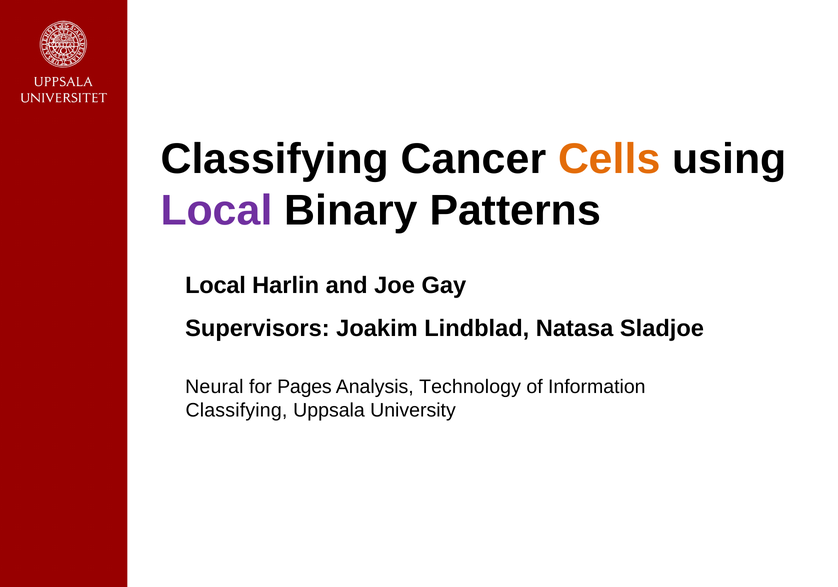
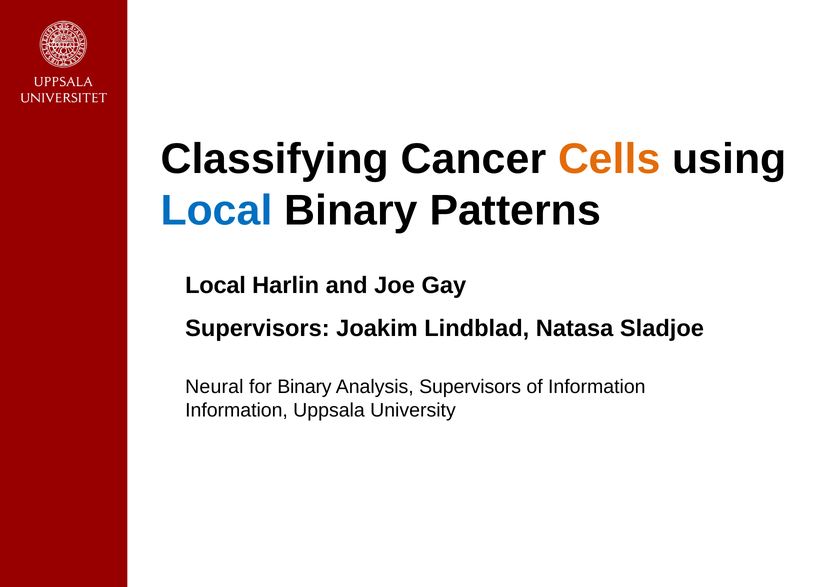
Local at (217, 210) colour: purple -> blue
for Pages: Pages -> Binary
Analysis Technology: Technology -> Supervisors
Classifying at (236, 410): Classifying -> Information
